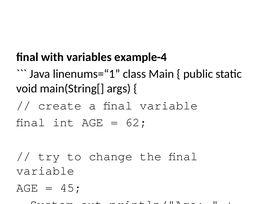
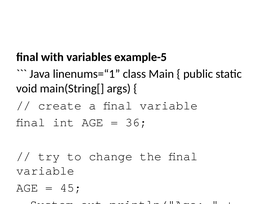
example-4: example-4 -> example-5
62: 62 -> 36
